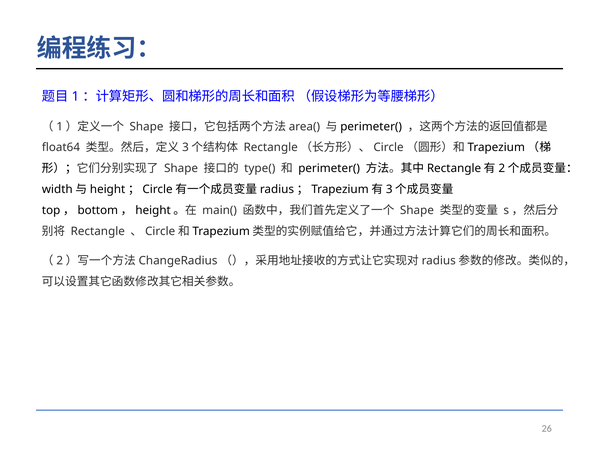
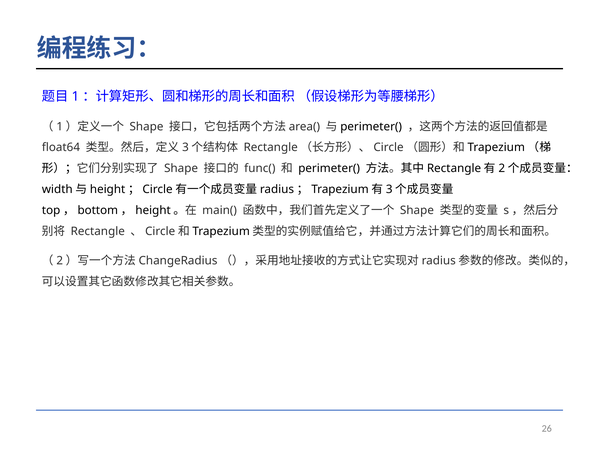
type(: type( -> func(
